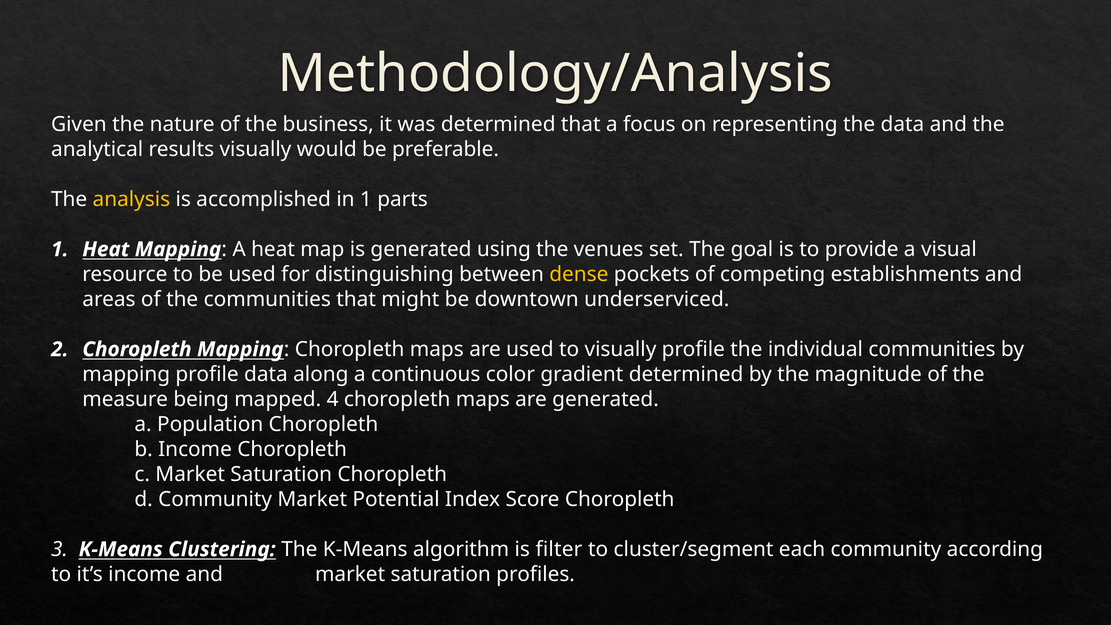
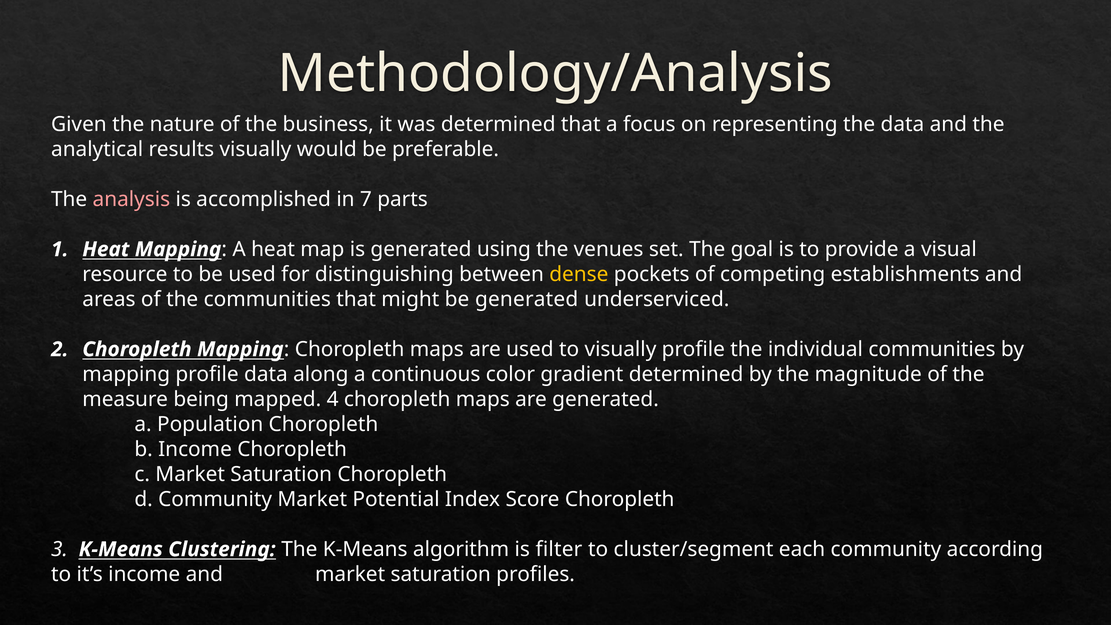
analysis colour: yellow -> pink
in 1: 1 -> 7
be downtown: downtown -> generated
